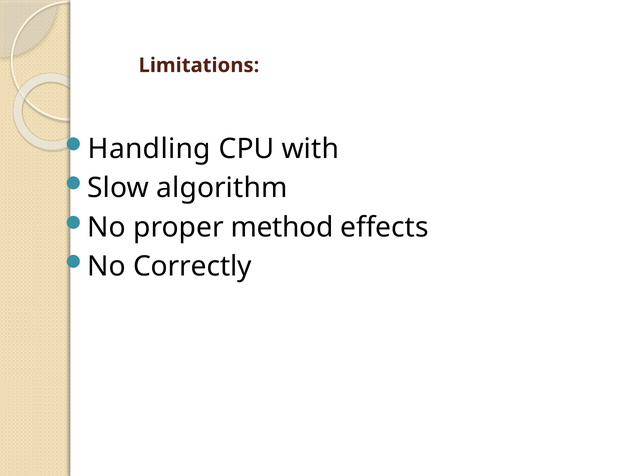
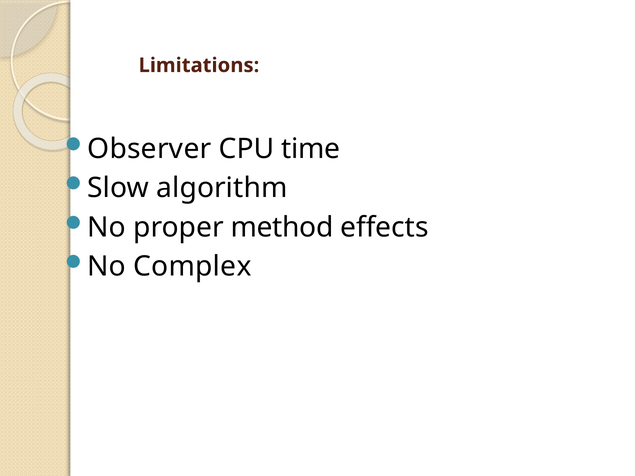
Handling: Handling -> Observer
with: with -> time
Correctly: Correctly -> Complex
